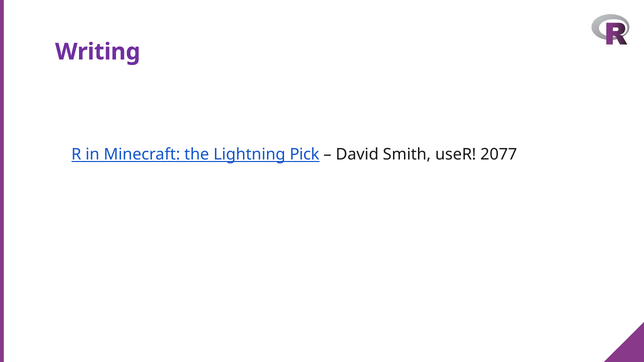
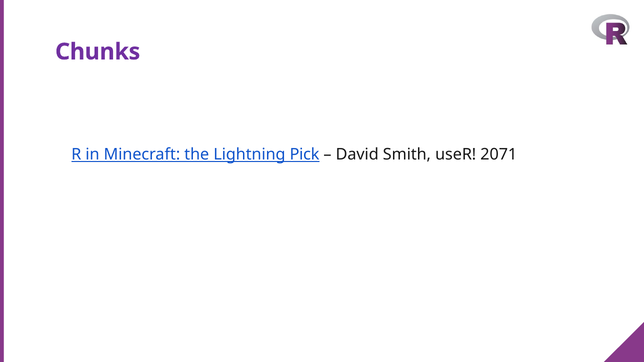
Writing: Writing -> Chunks
2077: 2077 -> 2071
